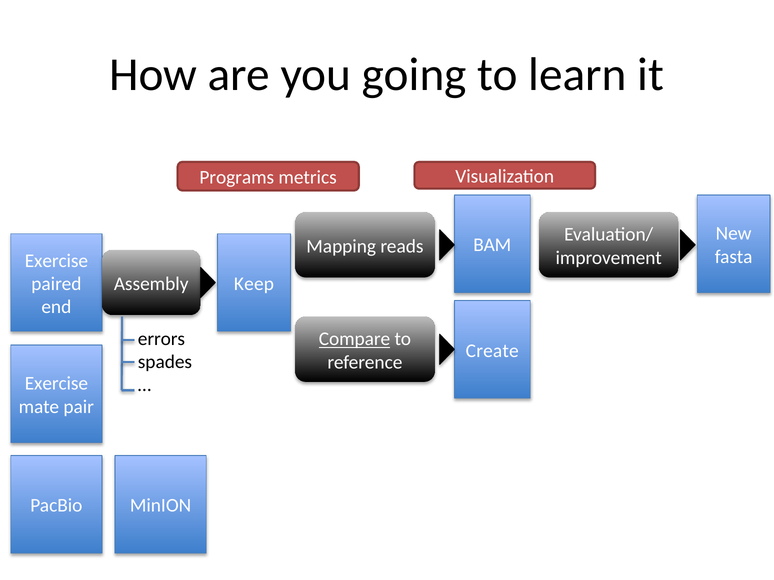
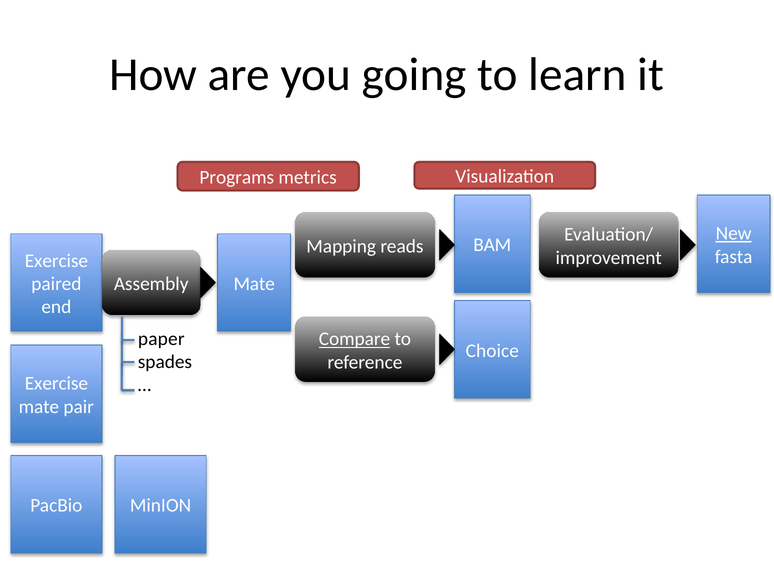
New underline: none -> present
Assembly Keep: Keep -> Mate
errors: errors -> paper
Create: Create -> Choice
